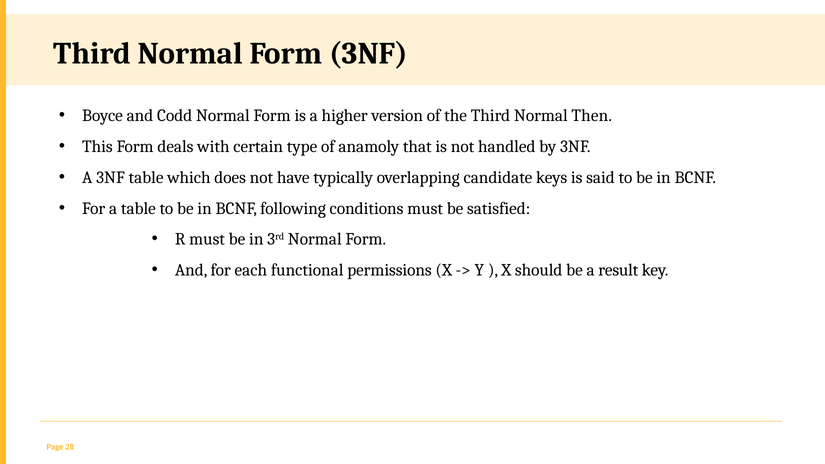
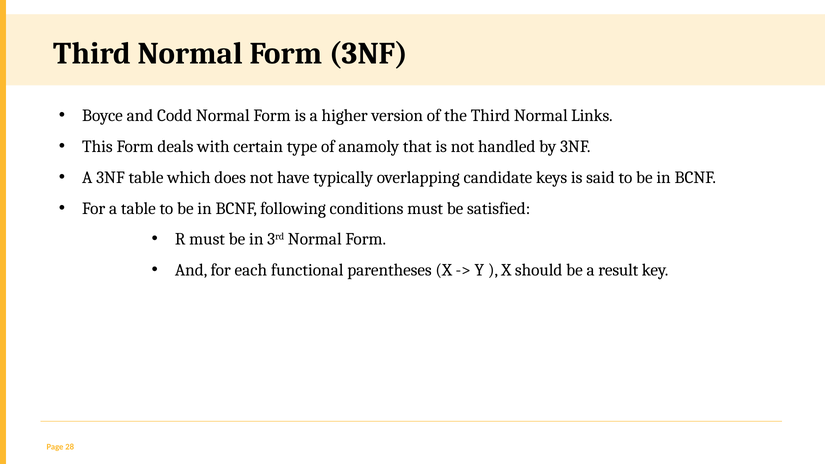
Then: Then -> Links
permissions: permissions -> parentheses
